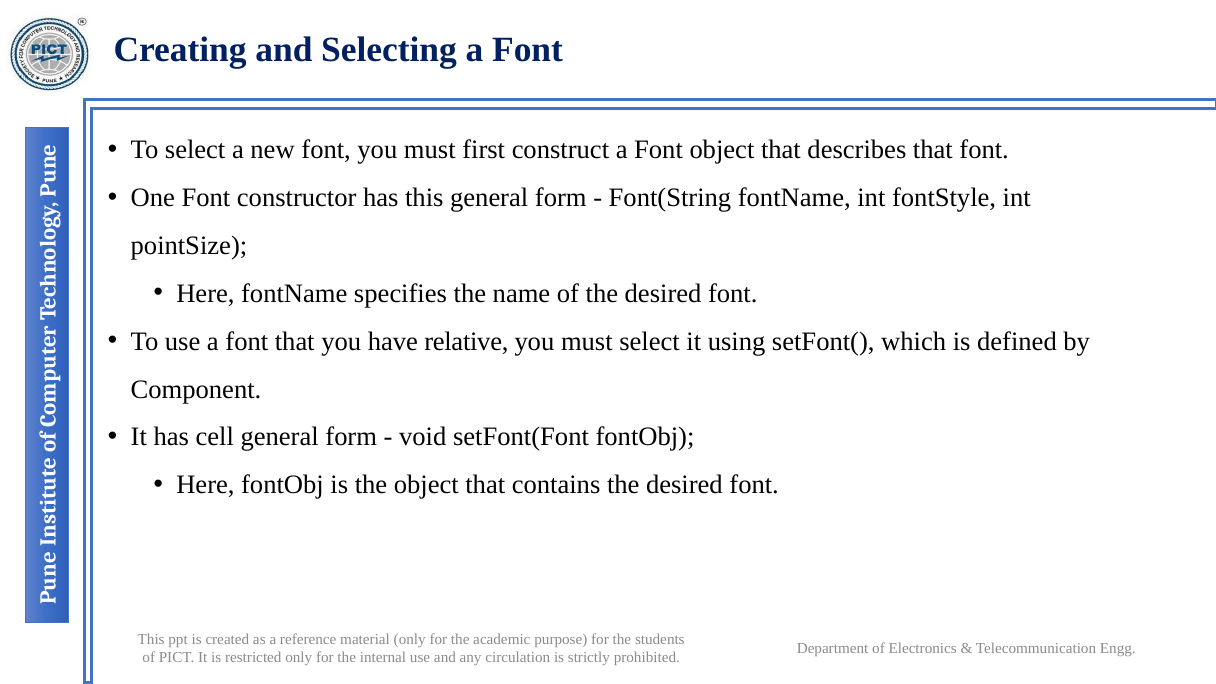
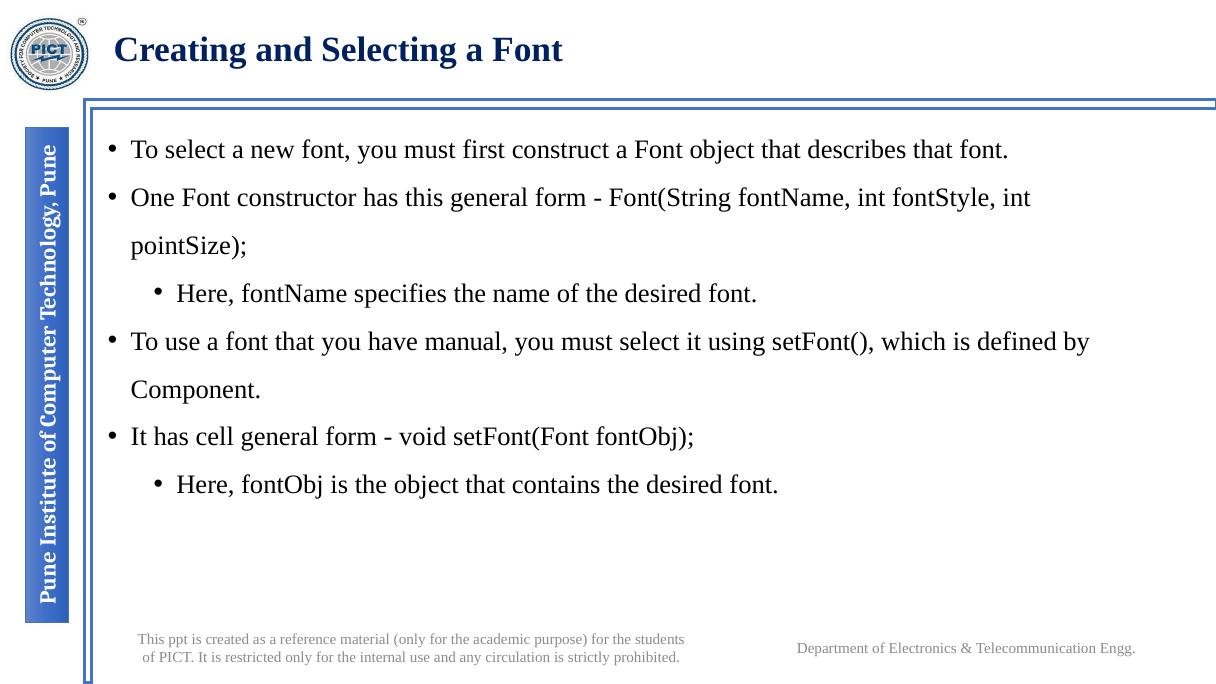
relative: relative -> manual
